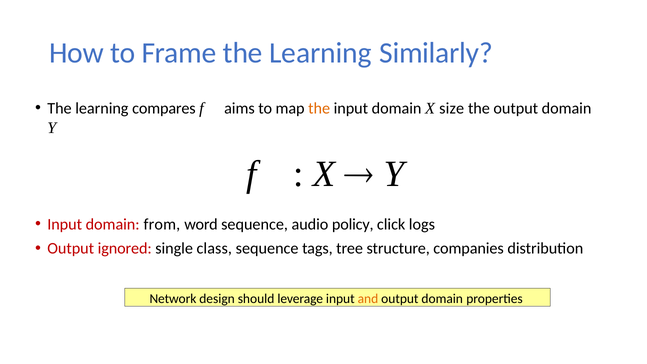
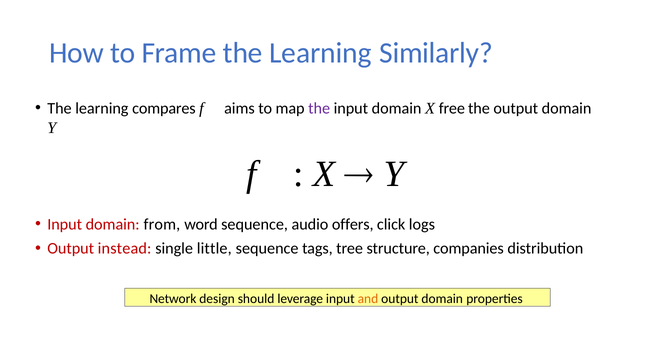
the at (319, 109) colour: orange -> purple
size: size -> free
policy: policy -> offers
ignored: ignored -> instead
class: class -> little
